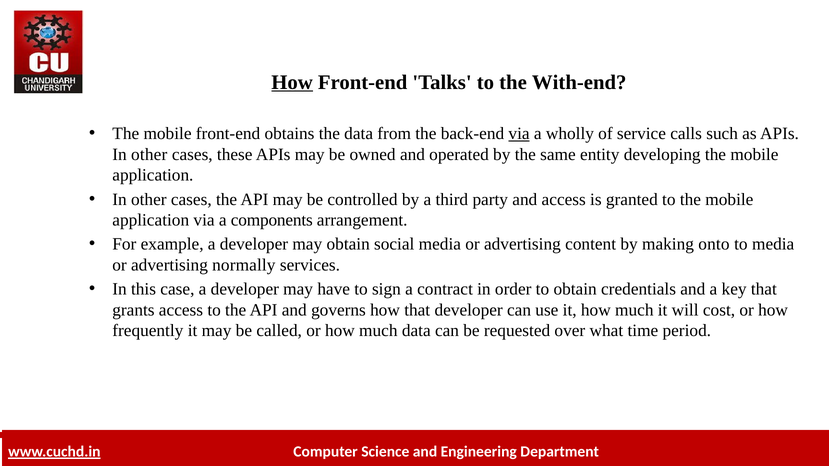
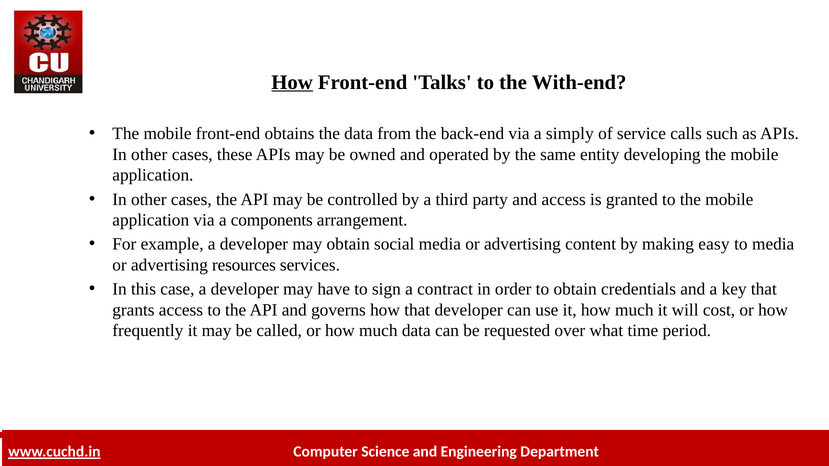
via at (519, 134) underline: present -> none
wholly: wholly -> simply
onto: onto -> easy
normally: normally -> resources
